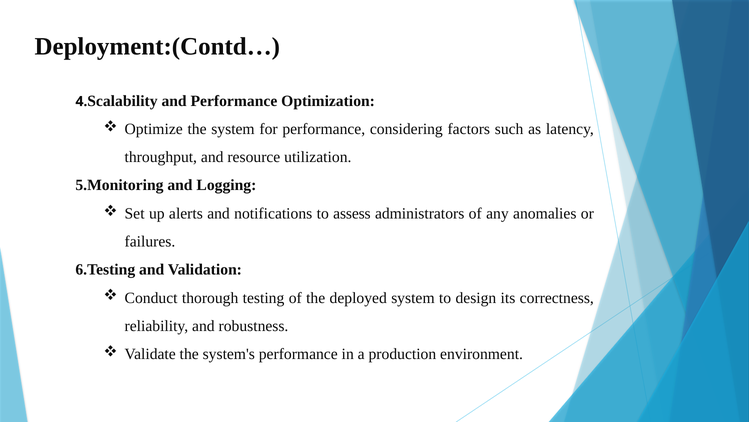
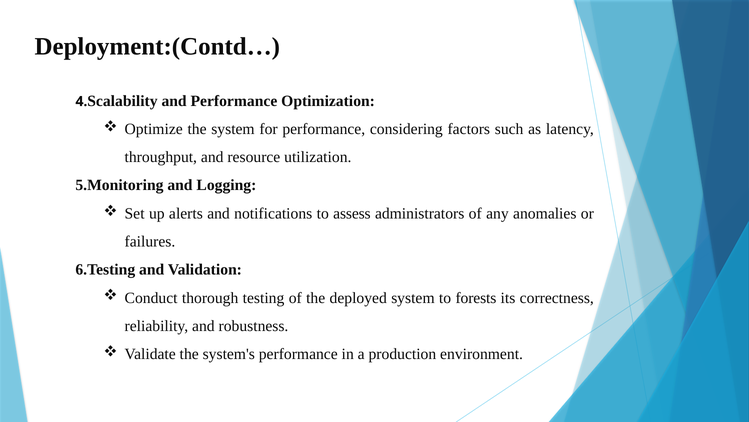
design: design -> forests
